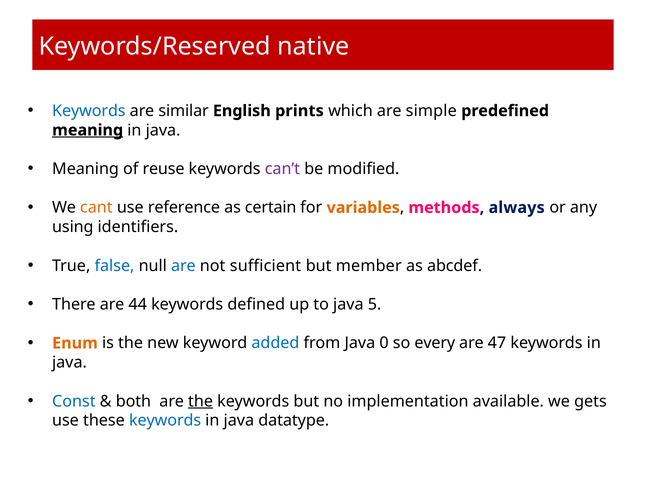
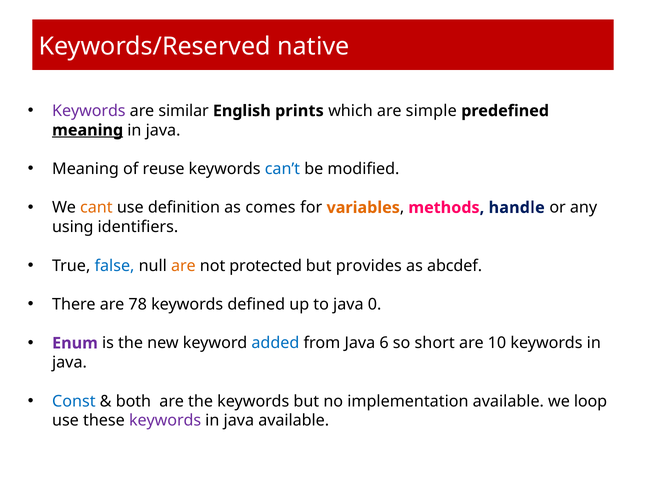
Keywords at (89, 111) colour: blue -> purple
can’t colour: purple -> blue
reference: reference -> definition
certain: certain -> comes
always: always -> handle
are at (183, 266) colour: blue -> orange
sufficient: sufficient -> protected
member: member -> provides
44: 44 -> 78
5: 5 -> 0
Enum colour: orange -> purple
0: 0 -> 6
every: every -> short
47: 47 -> 10
the at (201, 402) underline: present -> none
gets: gets -> loop
keywords at (165, 421) colour: blue -> purple
java datatype: datatype -> available
